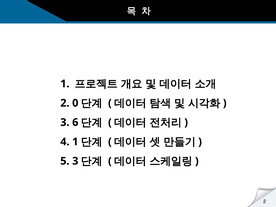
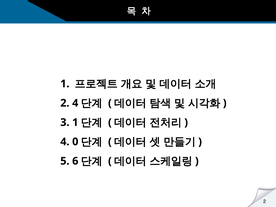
2 0: 0 -> 4
3 6: 6 -> 1
4 1: 1 -> 0
5 3: 3 -> 6
